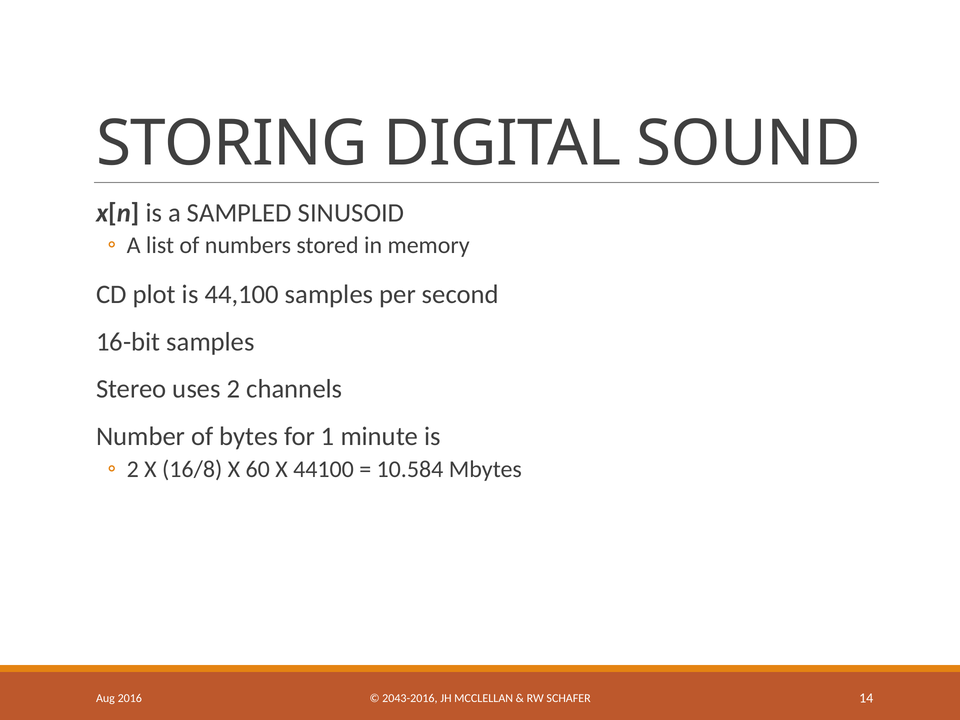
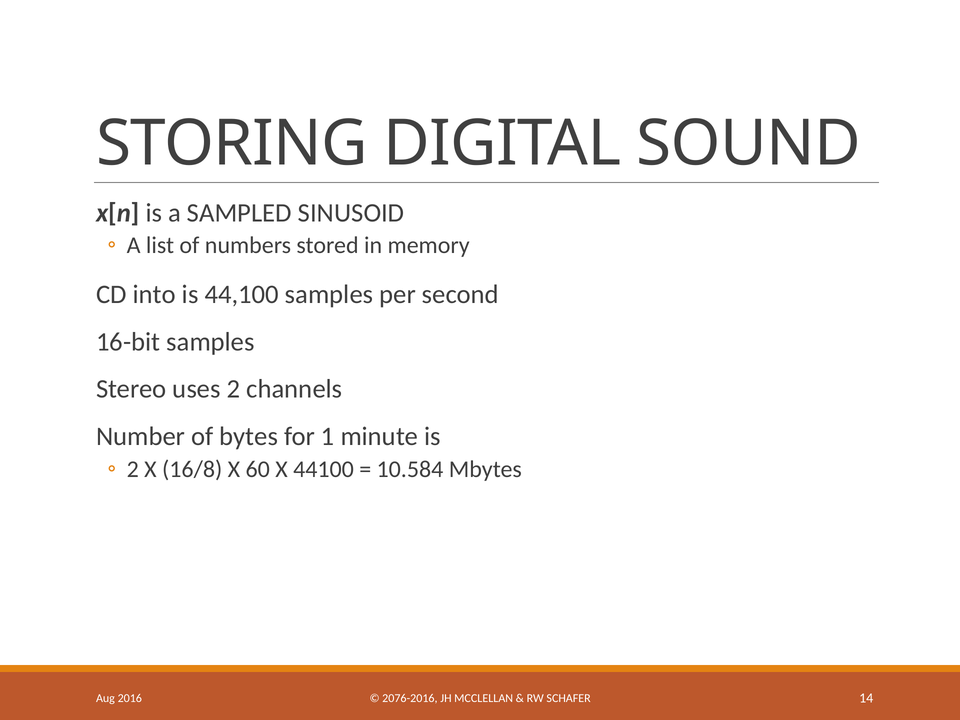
plot: plot -> into
2043-2016: 2043-2016 -> 2076-2016
